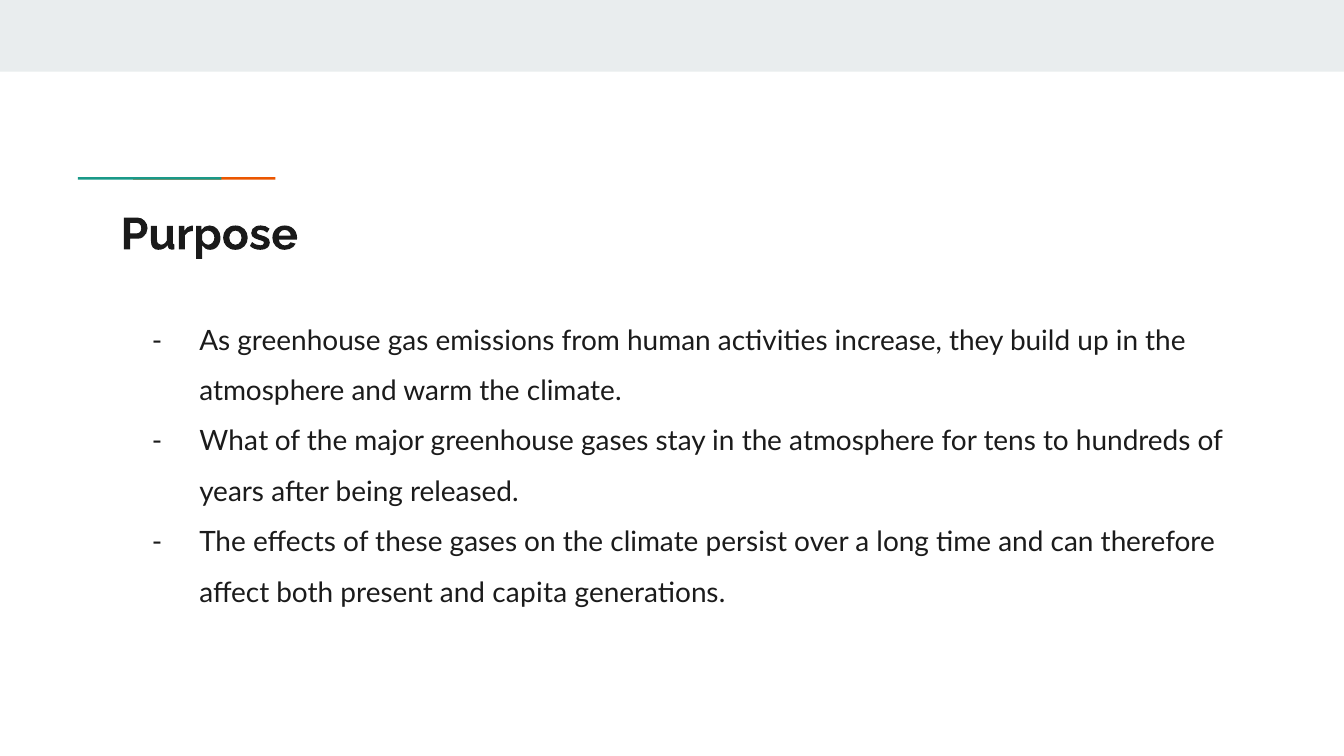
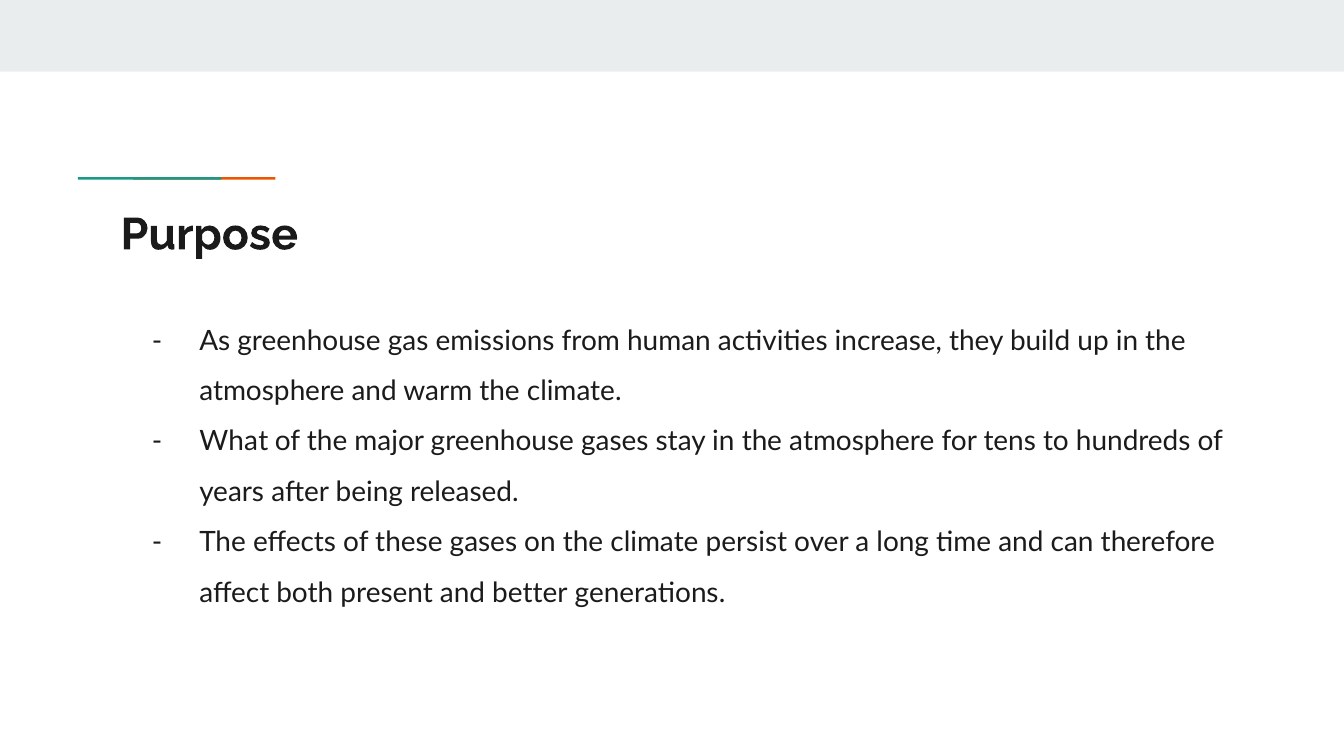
capita: capita -> better
